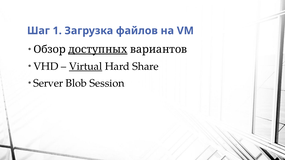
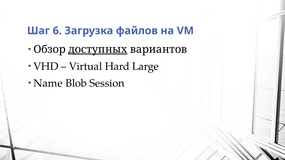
1: 1 -> 6
Virtual underline: present -> none
Share: Share -> Large
Server: Server -> Name
